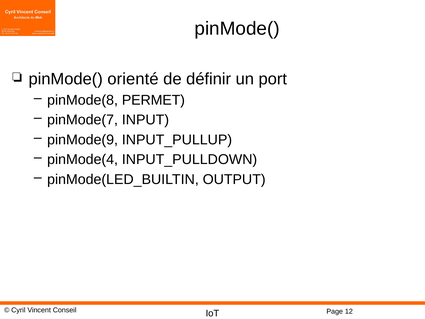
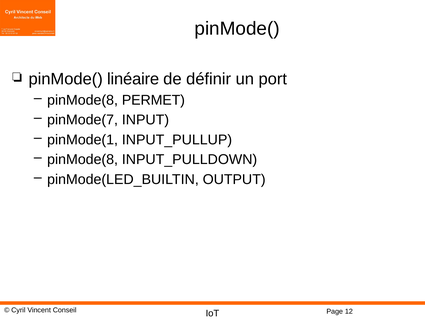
orienté: orienté -> linéaire
pinMode(9: pinMode(9 -> pinMode(1
pinMode(4 at (83, 159): pinMode(4 -> pinMode(8
